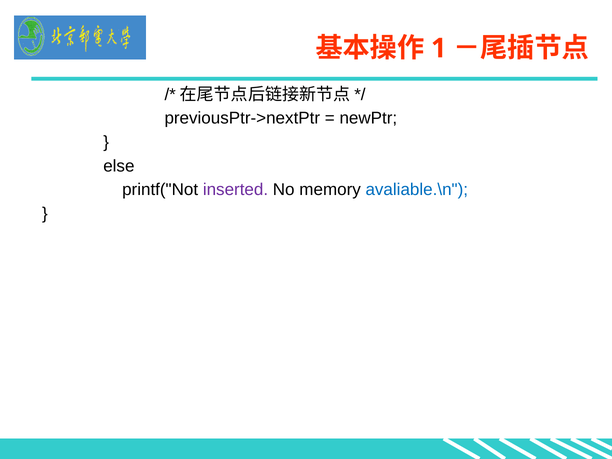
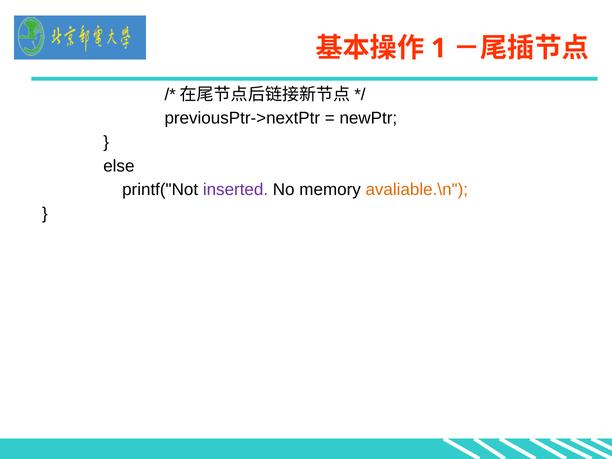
avaliable.\n colour: blue -> orange
